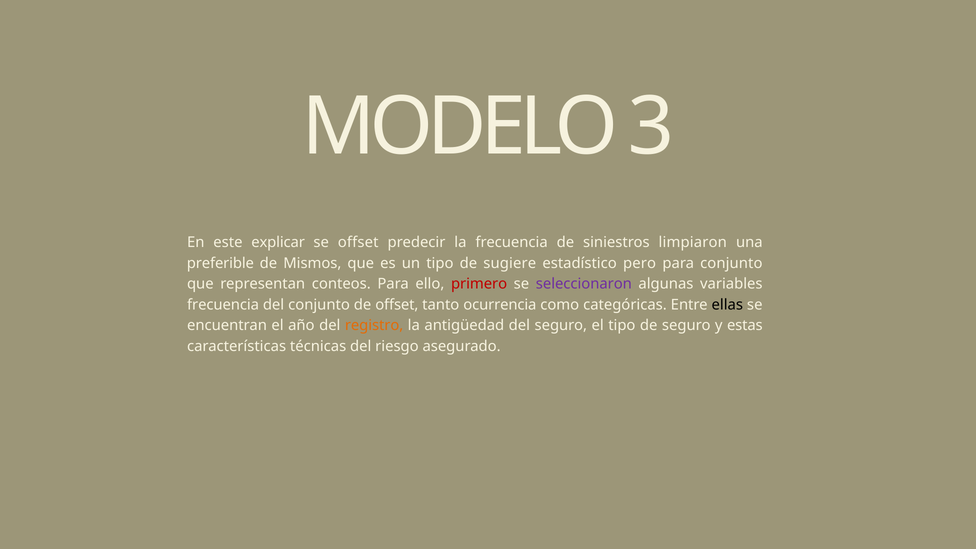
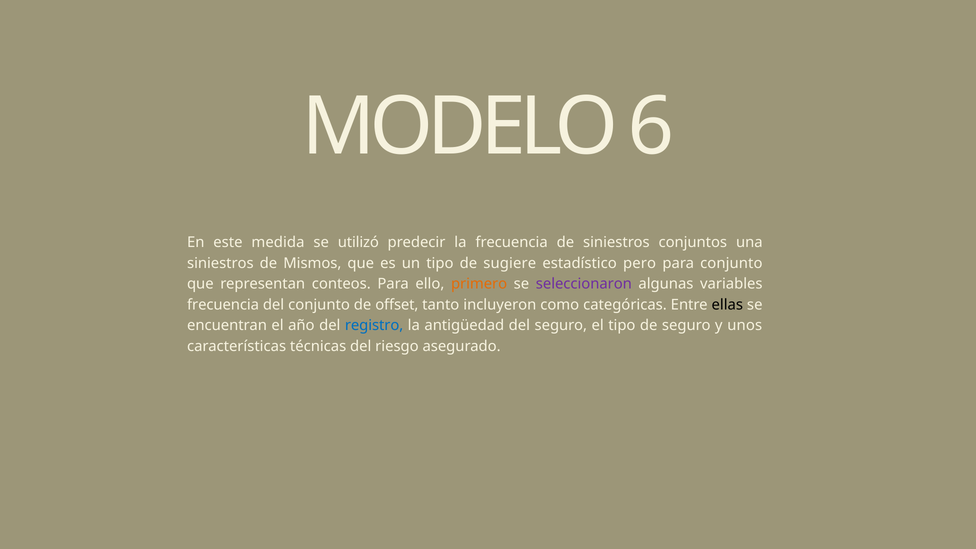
3: 3 -> 6
explicar: explicar -> medida
se offset: offset -> utilizó
limpiaron: limpiaron -> conjuntos
preferible at (220, 263): preferible -> siniestros
primero colour: red -> orange
ocurrencia: ocurrencia -> incluyeron
registro colour: orange -> blue
estas: estas -> unos
